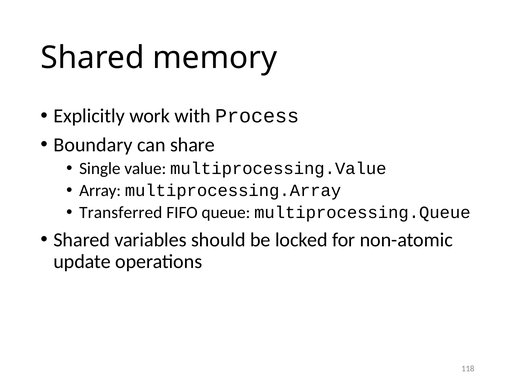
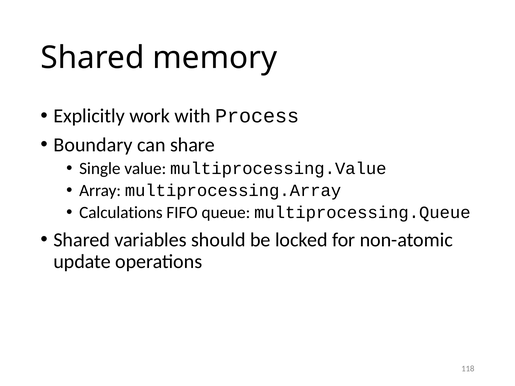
Transferred: Transferred -> Calculations
